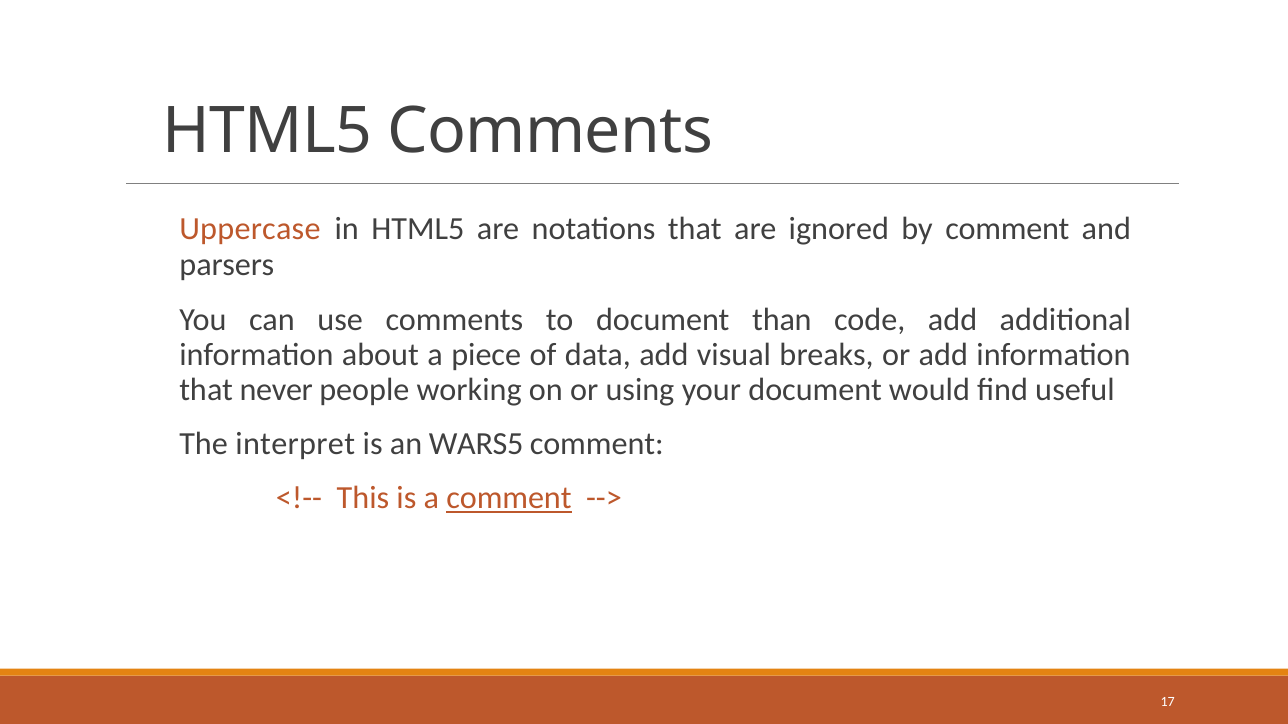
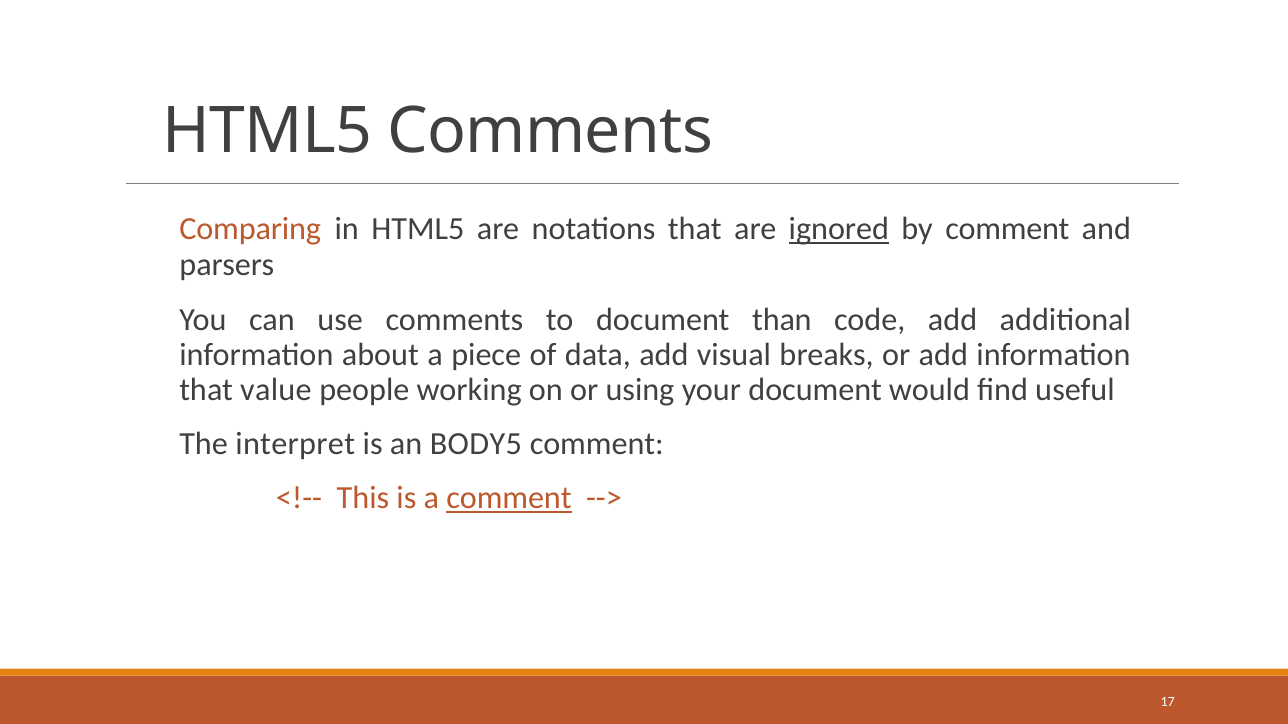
Uppercase: Uppercase -> Comparing
ignored underline: none -> present
never: never -> value
WARS5: WARS5 -> BODY5
